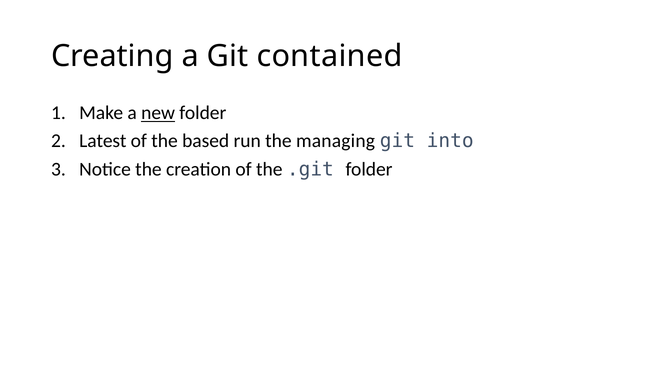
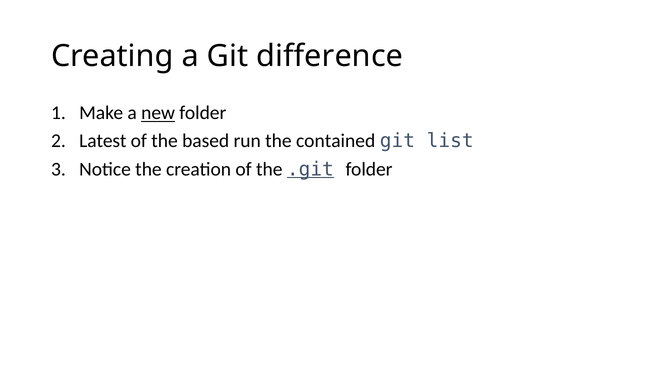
contained: contained -> difference
managing: managing -> contained
into: into -> list
.git underline: none -> present
